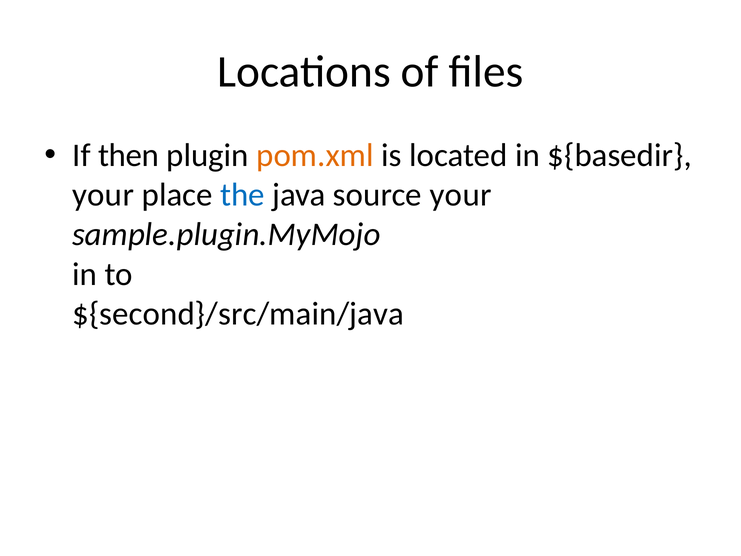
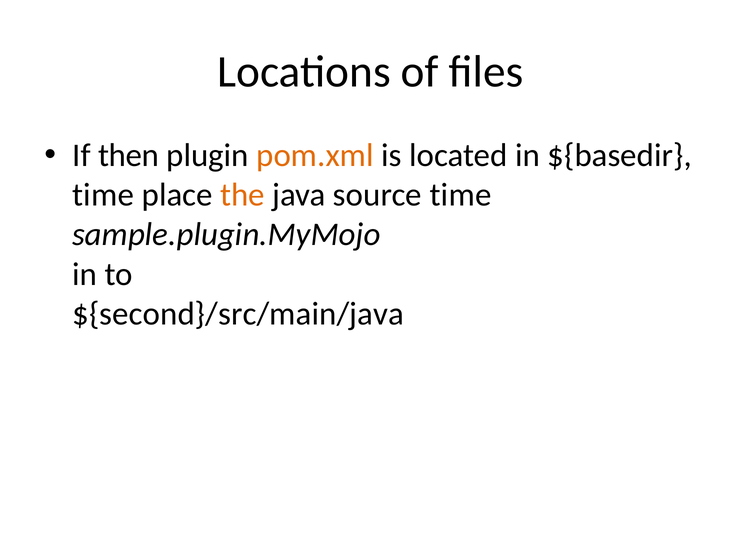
your at (103, 195): your -> time
the colour: blue -> orange
source your: your -> time
